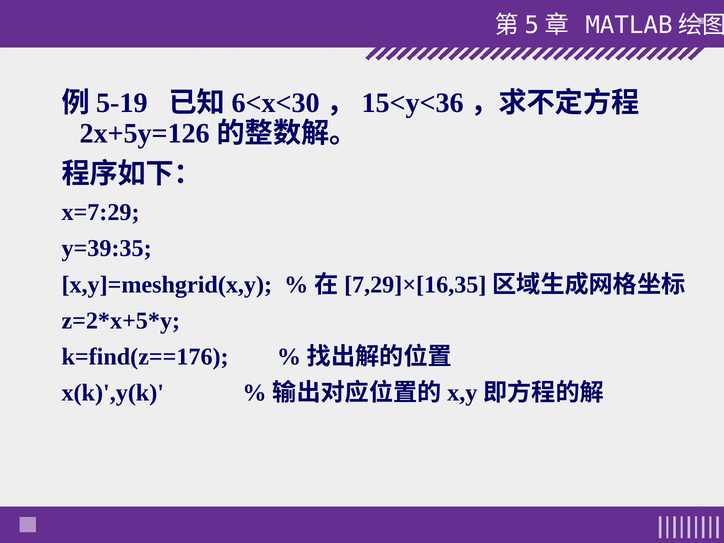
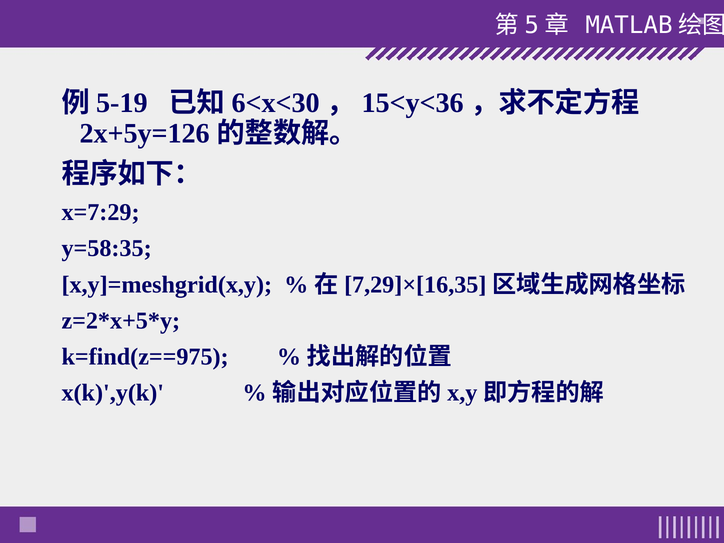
y=39:35: y=39:35 -> y=58:35
k=find(z==176: k=find(z==176 -> k=find(z==975
